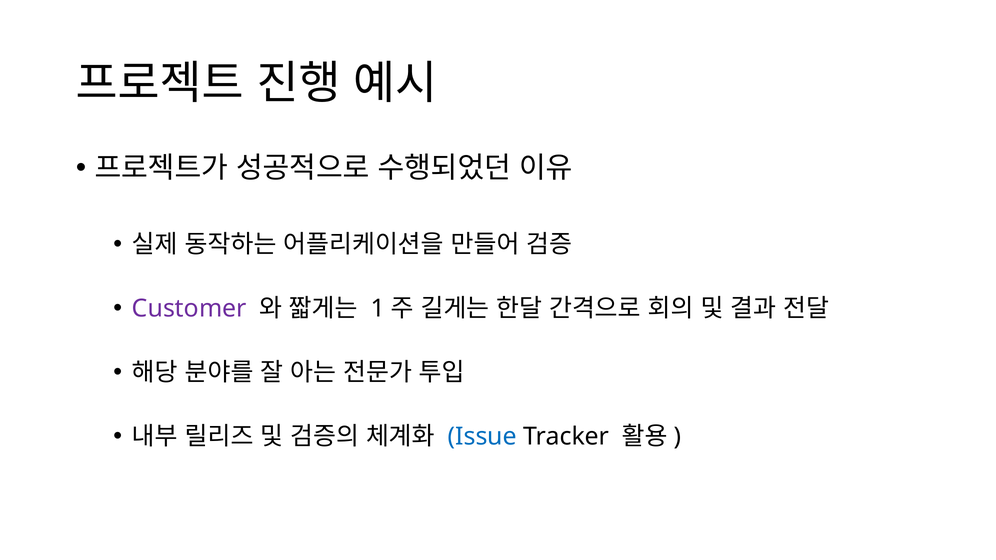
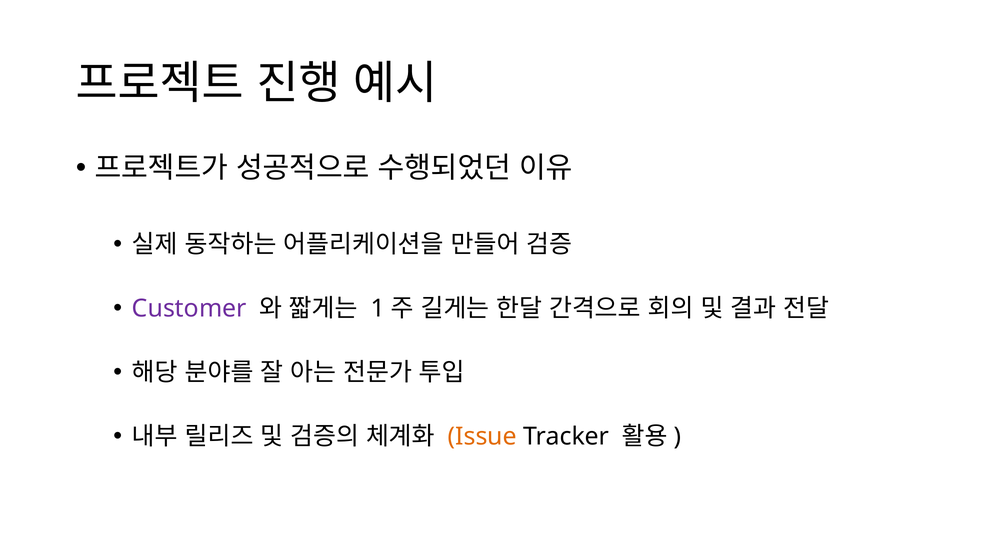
Issue colour: blue -> orange
